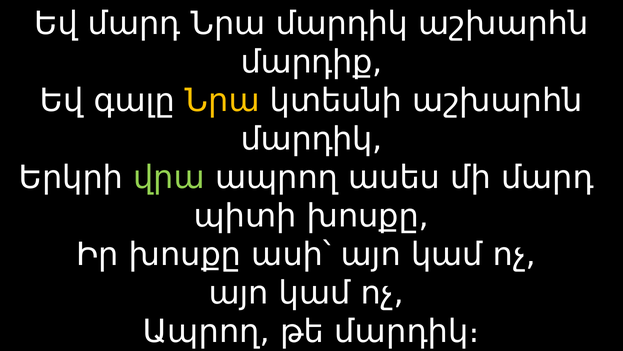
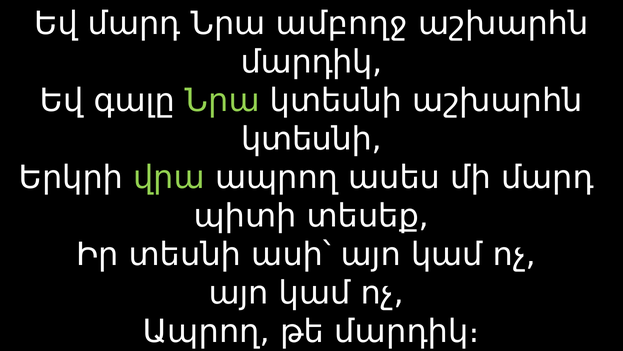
Նրա մարդիկ: մարդիկ -> ամբողջ
մարդիք: մարդիք -> մարդիկ
Նրա at (222, 101) colour: yellow -> light green
մարդիկ at (312, 139): մարդիկ -> կտեսնի
պիտի խոսքը: խոսքը -> տեսեք
Իր խոսքը: խոսքը -> տեսնի
